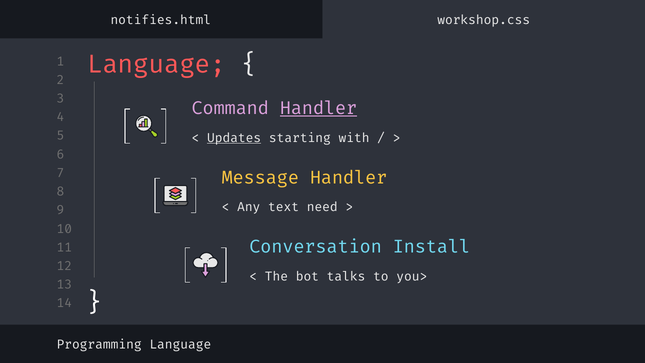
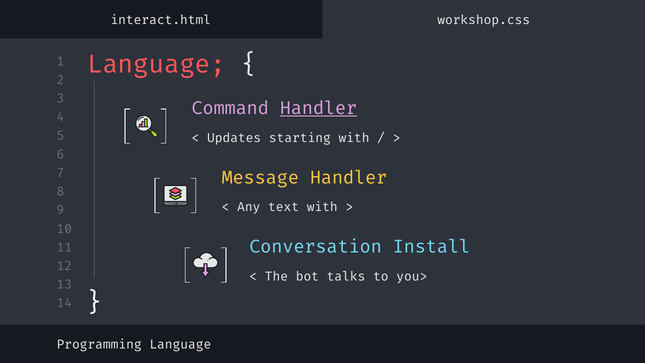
notifies.html: notifies.html -> interact.html
Updates underline: present -> none
text need: need -> with
